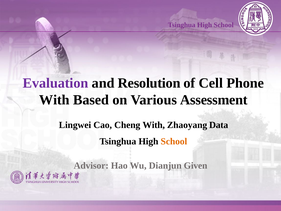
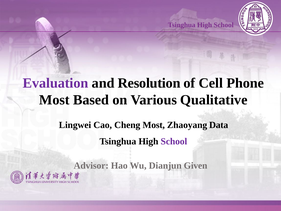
With at (54, 100): With -> Most
Assessment: Assessment -> Qualitative
Cheng With: With -> Most
School at (174, 141) colour: orange -> purple
